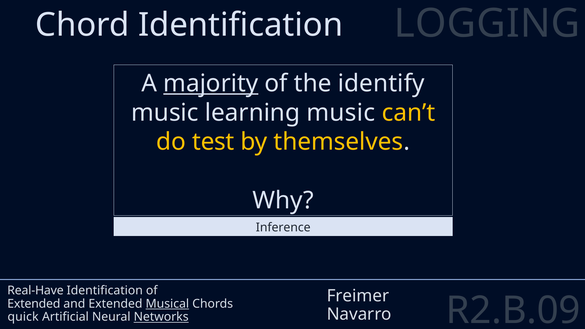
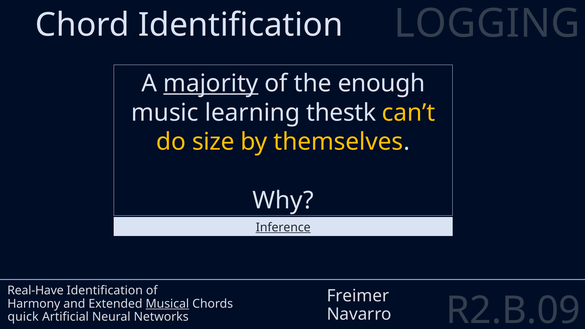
identify: identify -> enough
learning music: music -> thestk
test: test -> size
Inference underline: none -> present
Extended at (34, 304): Extended -> Harmony
Networks underline: present -> none
